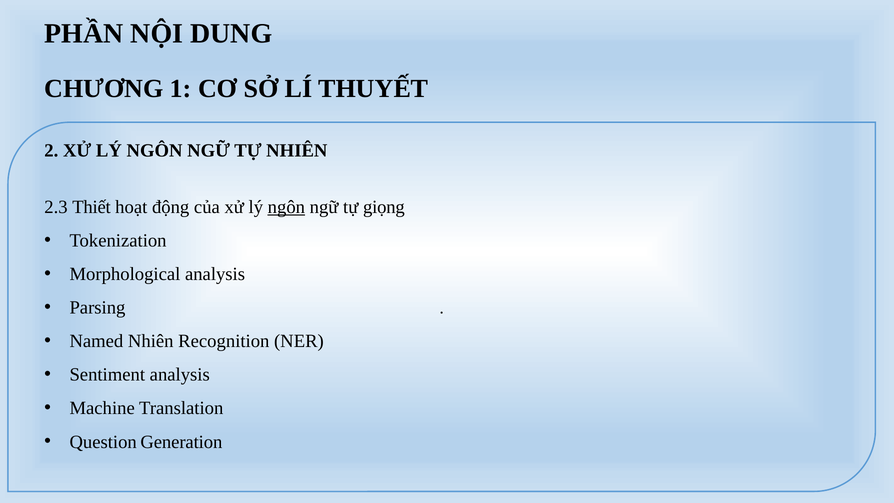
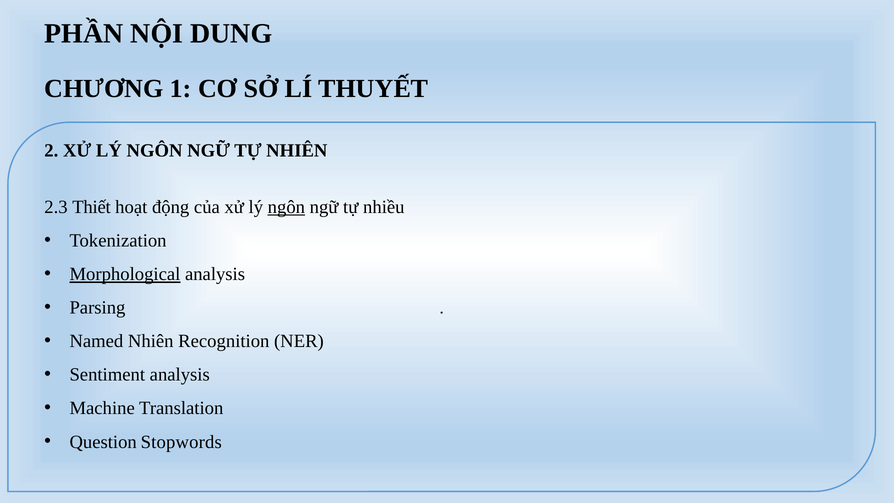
giọng: giọng -> nhiều
Morphological underline: none -> present
Generation: Generation -> Stopwords
